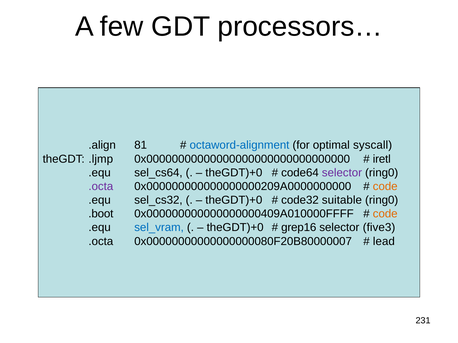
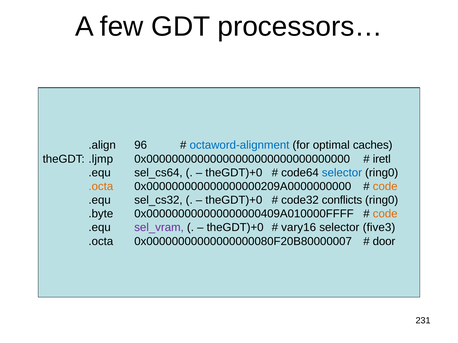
81: 81 -> 96
syscall: syscall -> caches
selector at (342, 173) colour: purple -> blue
.octa at (101, 187) colour: purple -> orange
suitable: suitable -> conflicts
.boot: .boot -> .byte
sel_vram colour: blue -> purple
grep16: grep16 -> vary16
lead: lead -> door
